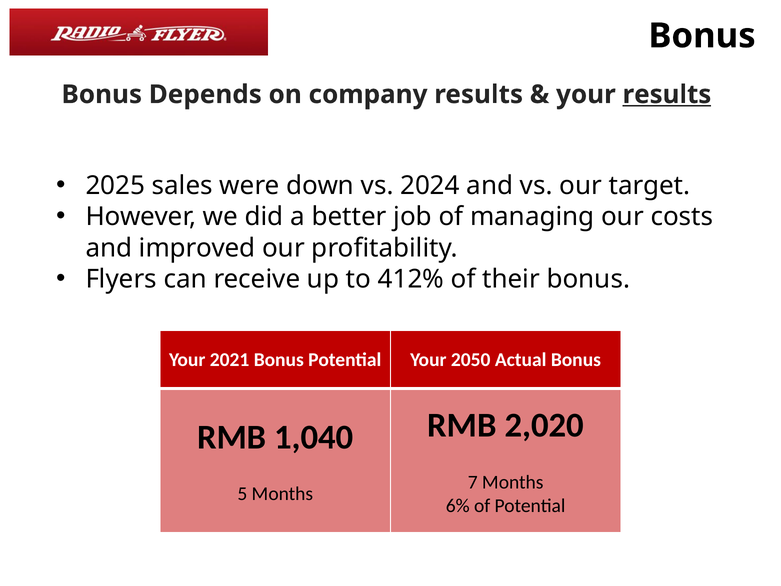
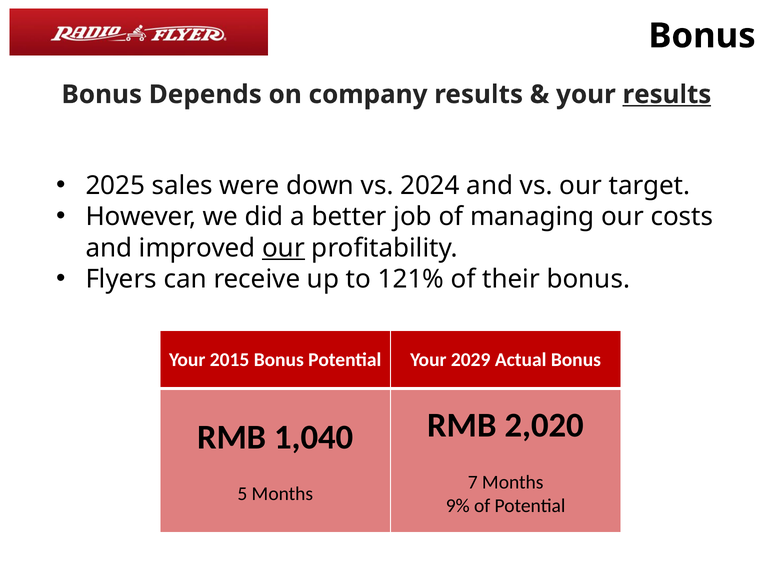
our at (283, 248) underline: none -> present
412%: 412% -> 121%
2021: 2021 -> 2015
2050: 2050 -> 2029
6%: 6% -> 9%
